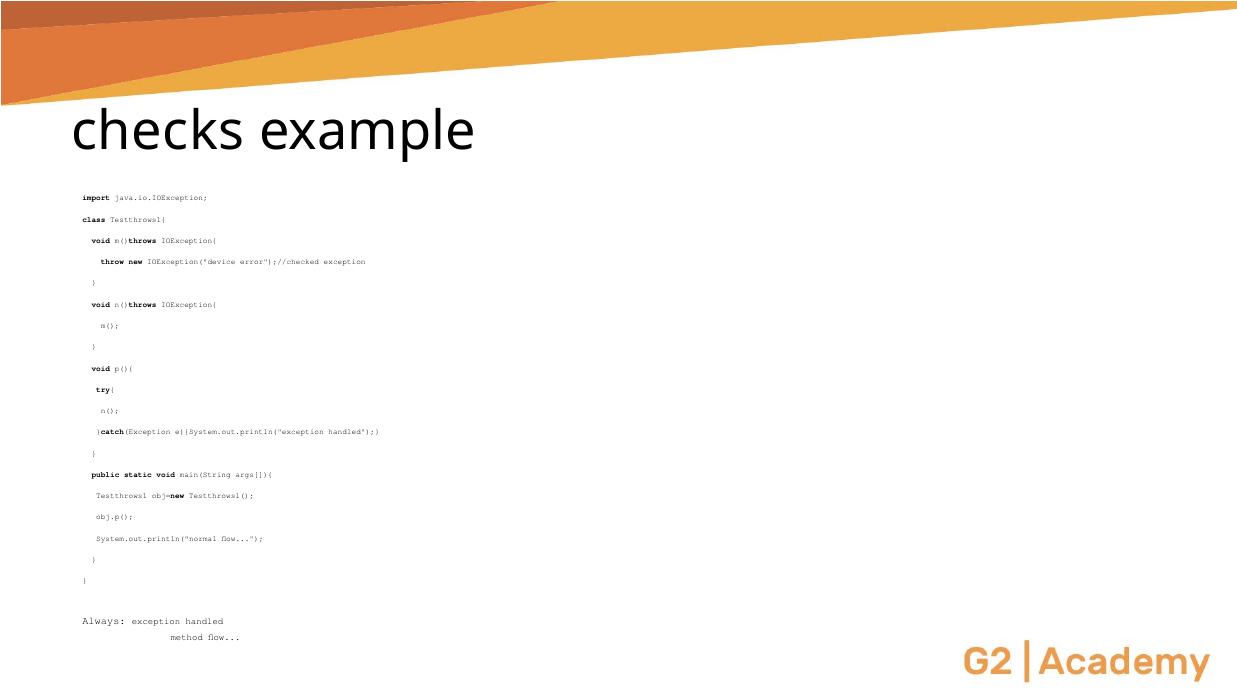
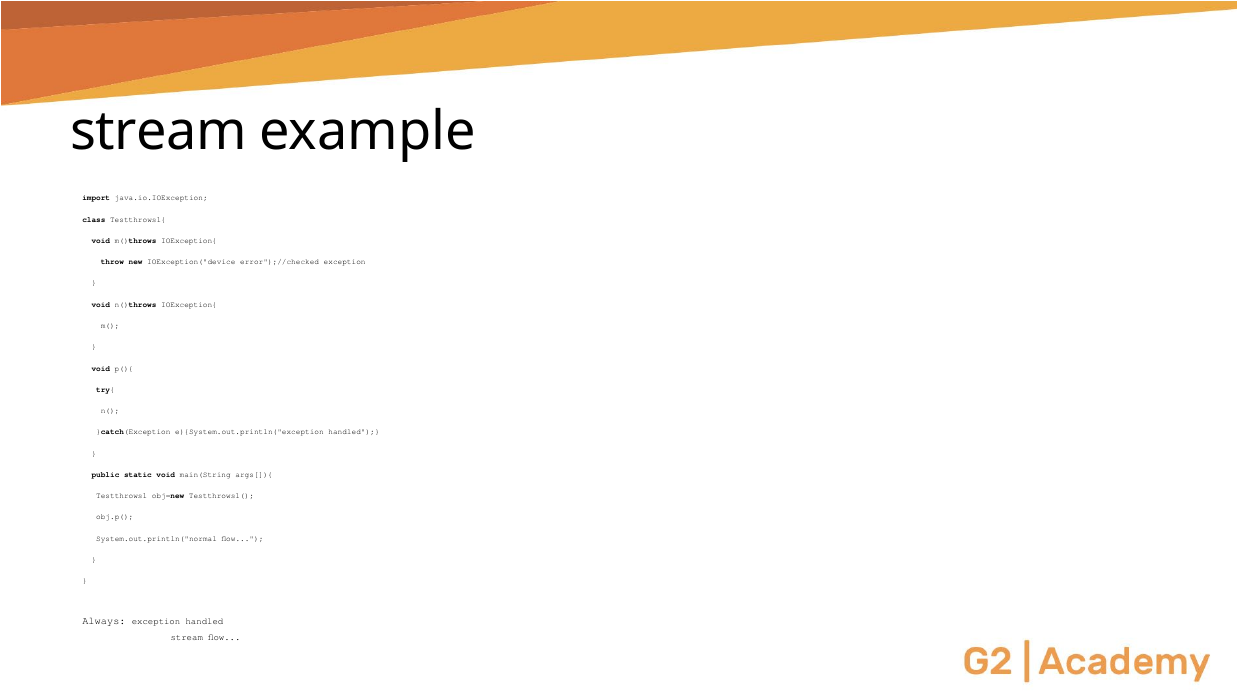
checks at (158, 131): checks -> stream
method at (187, 637): method -> stream
